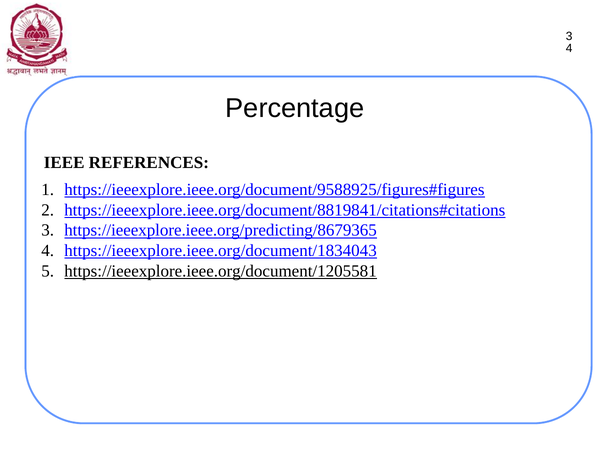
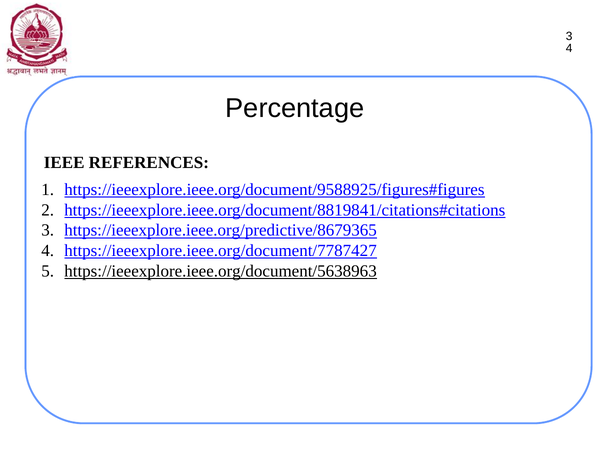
https://ieeexplore.ieee.org/predicting/8679365: https://ieeexplore.ieee.org/predicting/8679365 -> https://ieeexplore.ieee.org/predictive/8679365
https://ieeexplore.ieee.org/document/1834043: https://ieeexplore.ieee.org/document/1834043 -> https://ieeexplore.ieee.org/document/7787427
https://ieeexplore.ieee.org/document/1205581: https://ieeexplore.ieee.org/document/1205581 -> https://ieeexplore.ieee.org/document/5638963
